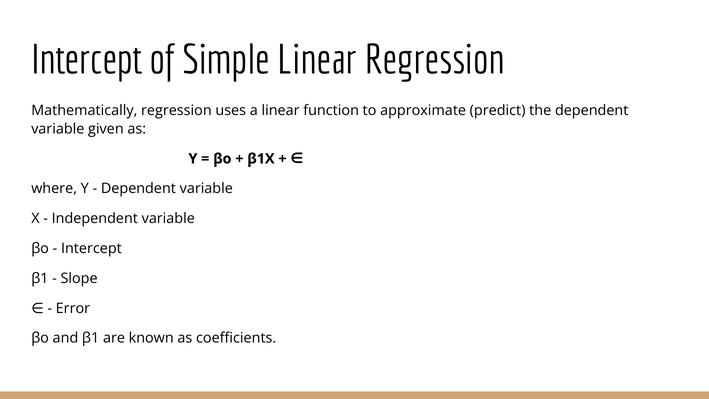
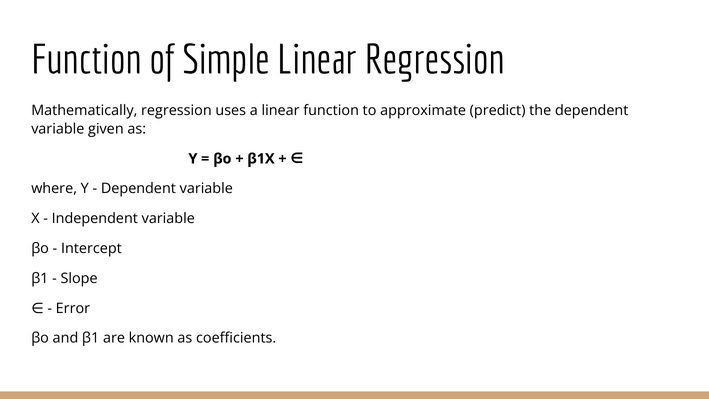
Intercept at (87, 60): Intercept -> Function
